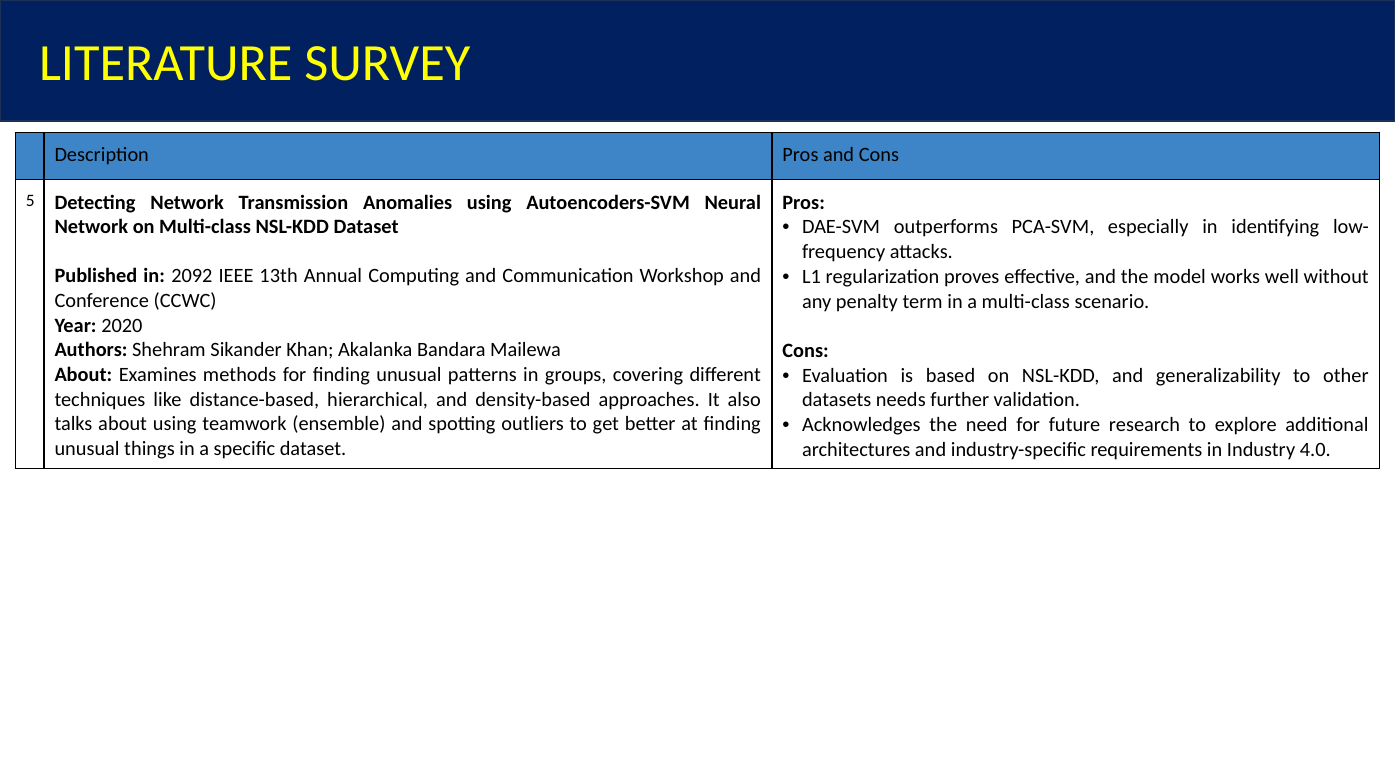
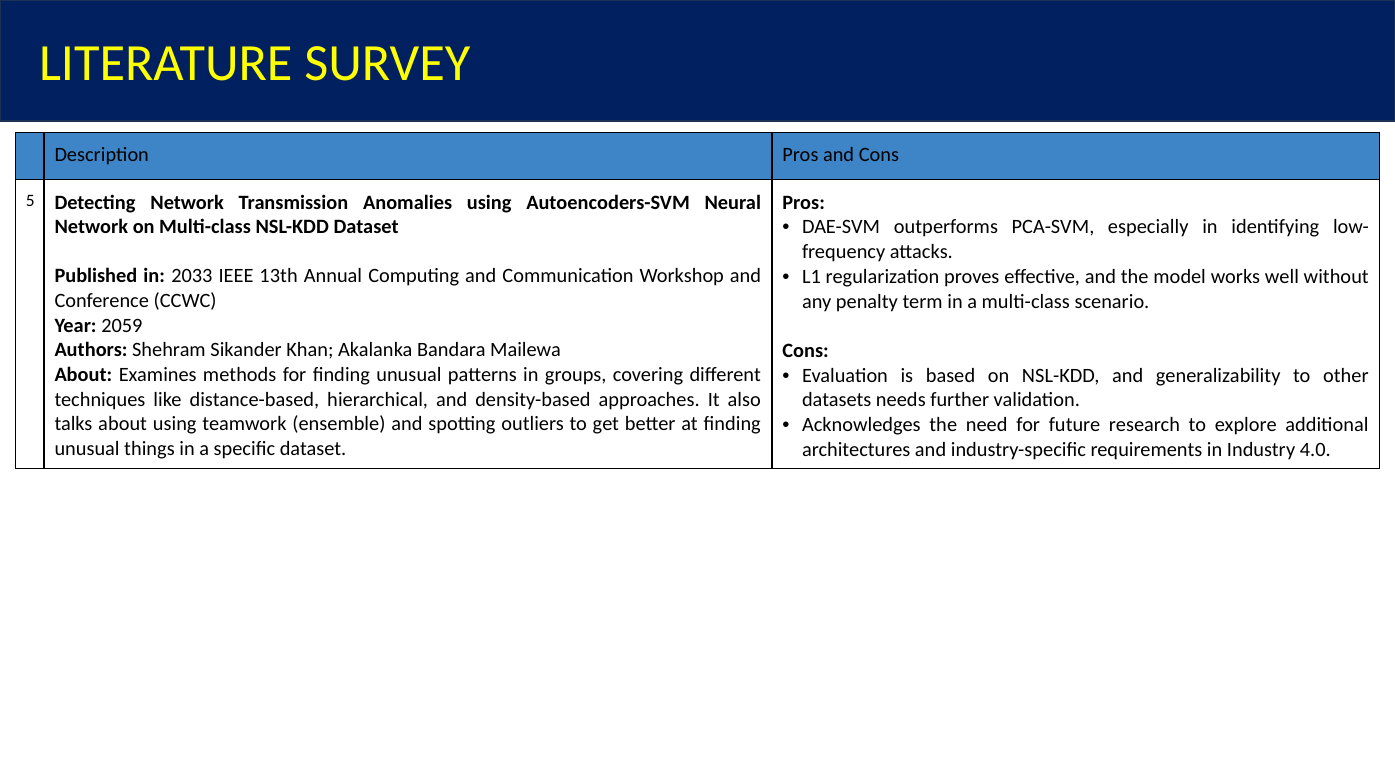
2092: 2092 -> 2033
2020: 2020 -> 2059
